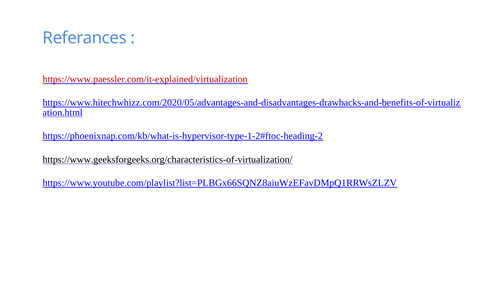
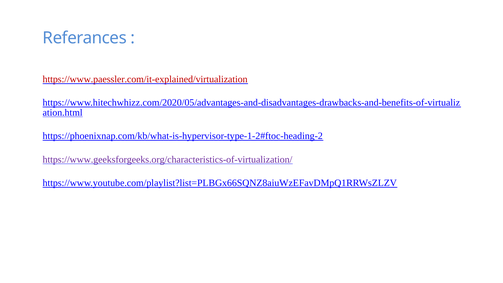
https://www.geeksforgeeks.org/characteristics-of-virtualization/ colour: black -> purple
